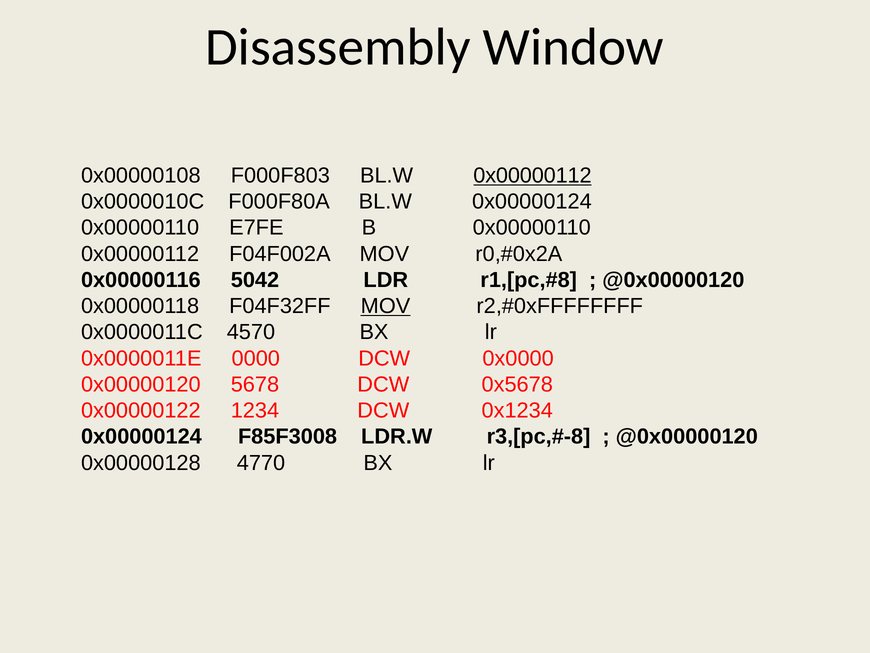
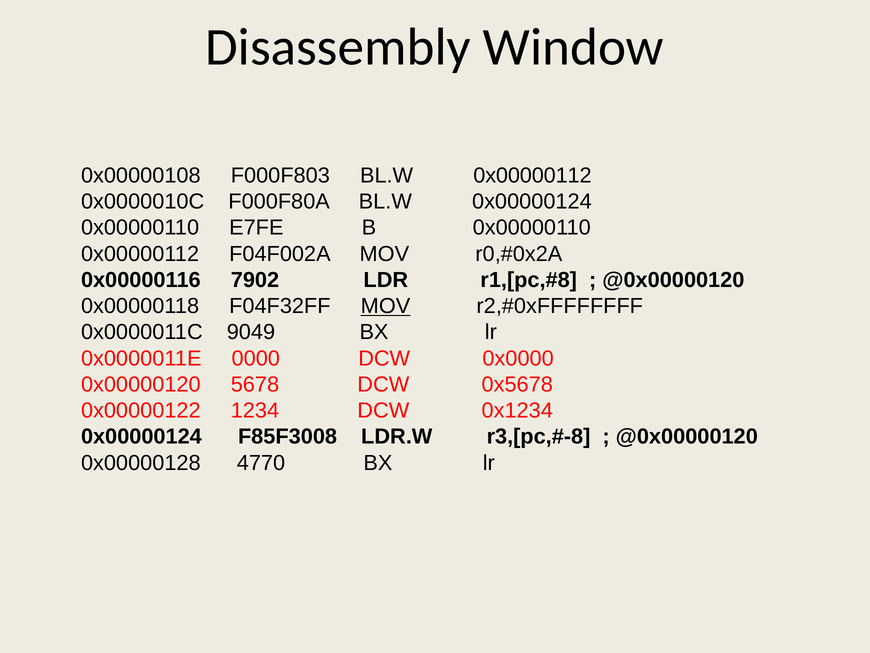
0x00000112 at (532, 175) underline: present -> none
5042: 5042 -> 7902
4570: 4570 -> 9049
